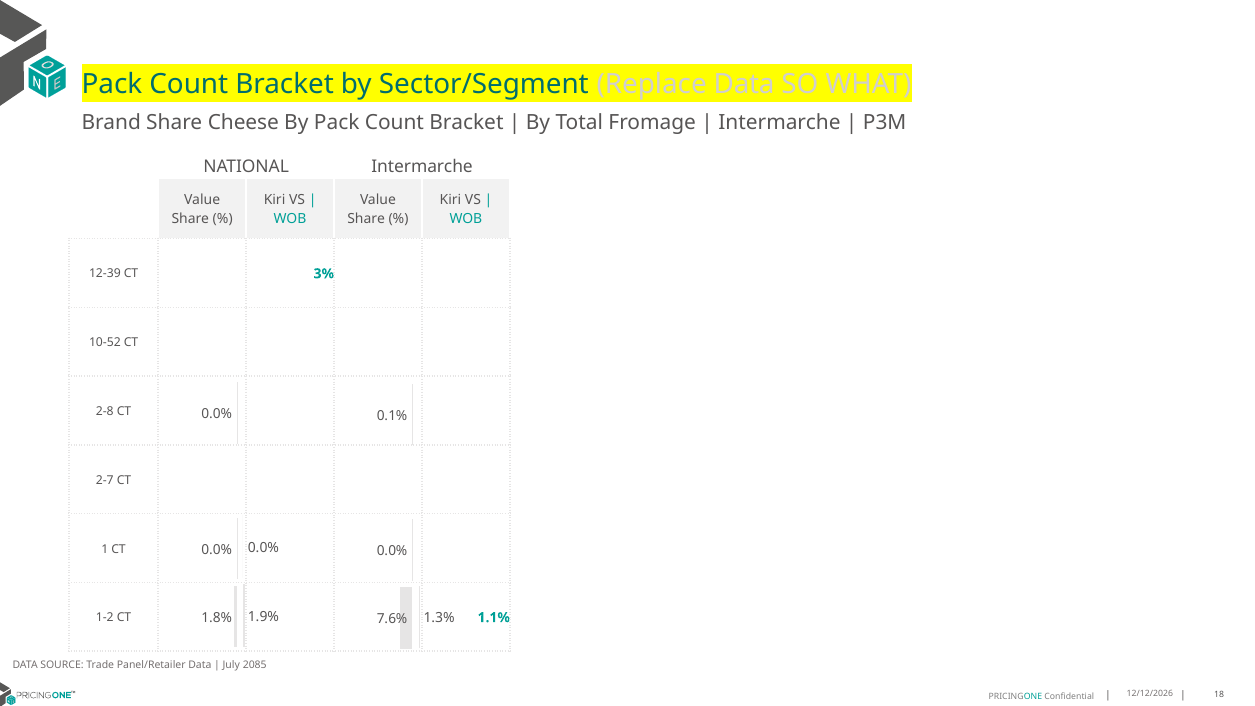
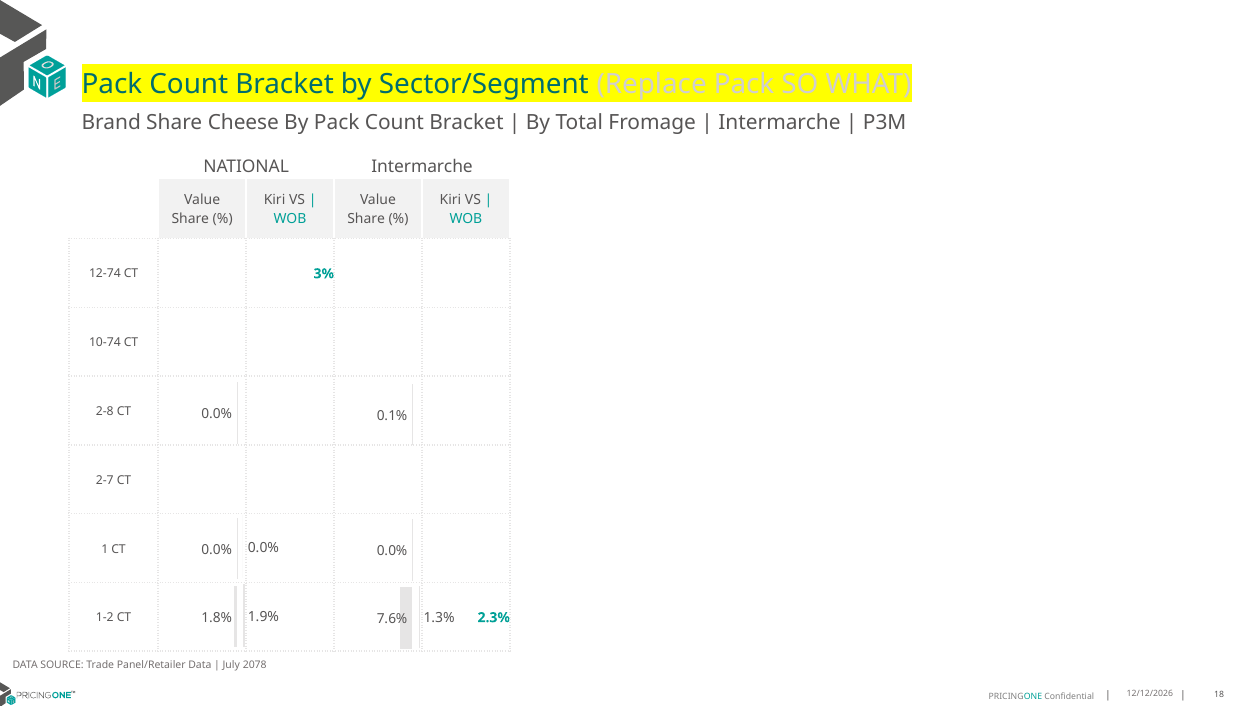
Replace Data: Data -> Pack
12-39: 12-39 -> 12-74
10-52: 10-52 -> 10-74
1.1%: 1.1% -> 2.3%
2085: 2085 -> 2078
